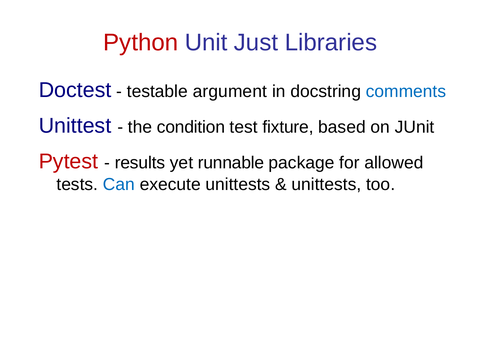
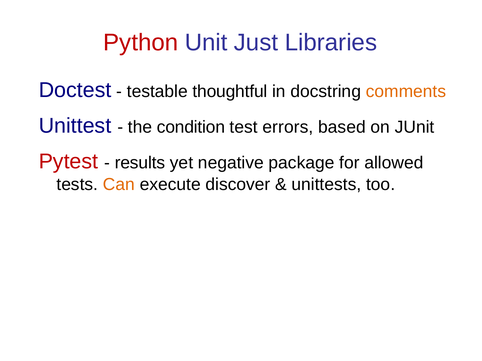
argument: argument -> thoughtful
comments colour: blue -> orange
fixture: fixture -> errors
runnable: runnable -> negative
Can colour: blue -> orange
execute unittests: unittests -> discover
